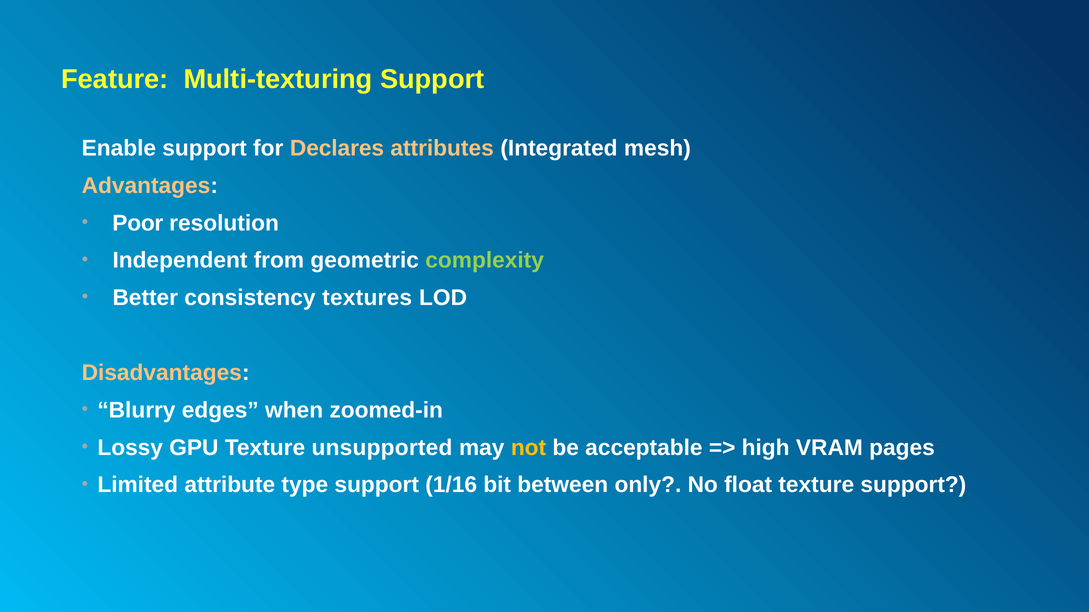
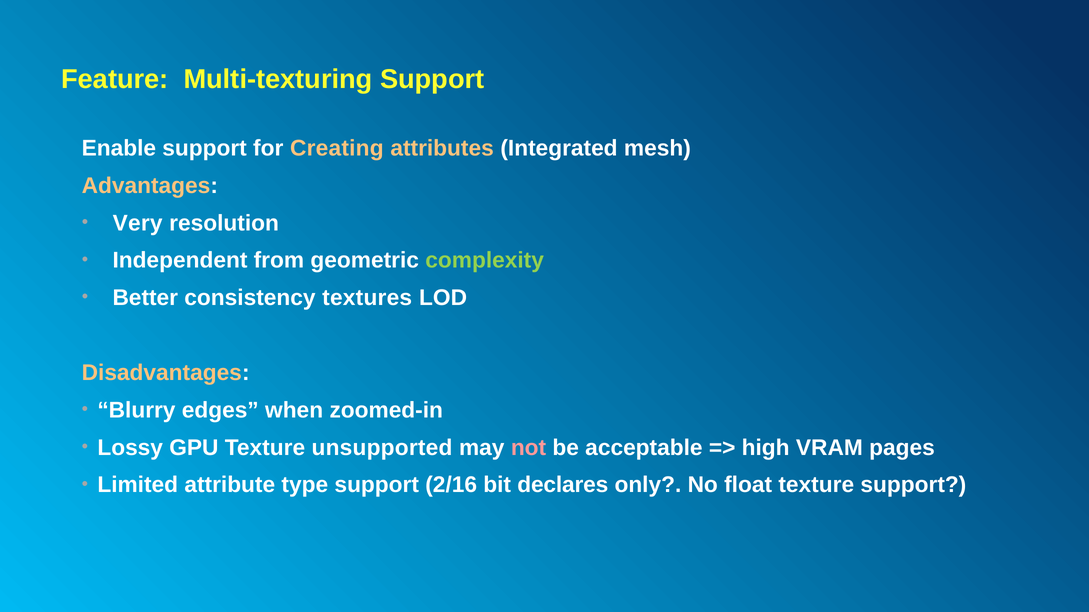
Declares: Declares -> Creating
Poor: Poor -> Very
not colour: yellow -> pink
1/16: 1/16 -> 2/16
between: between -> declares
